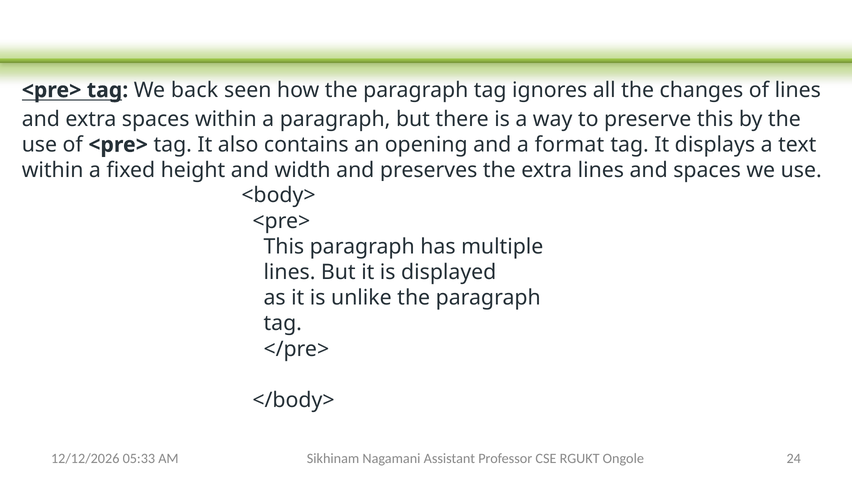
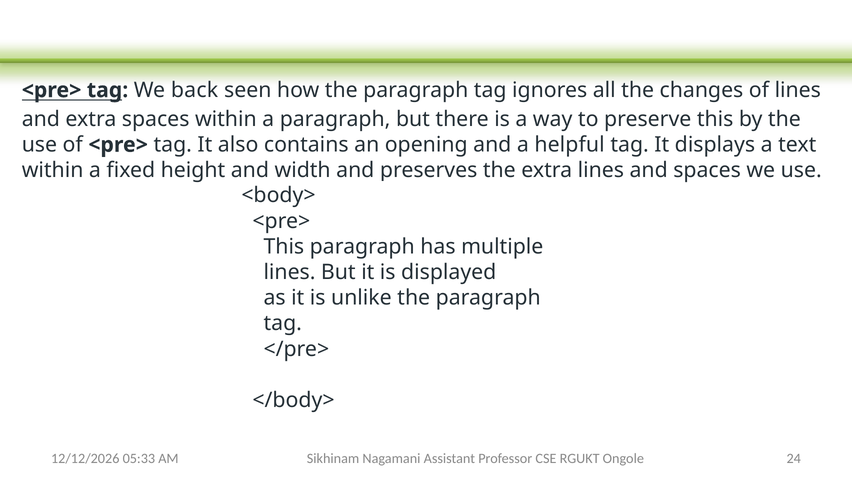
format: format -> helpful
